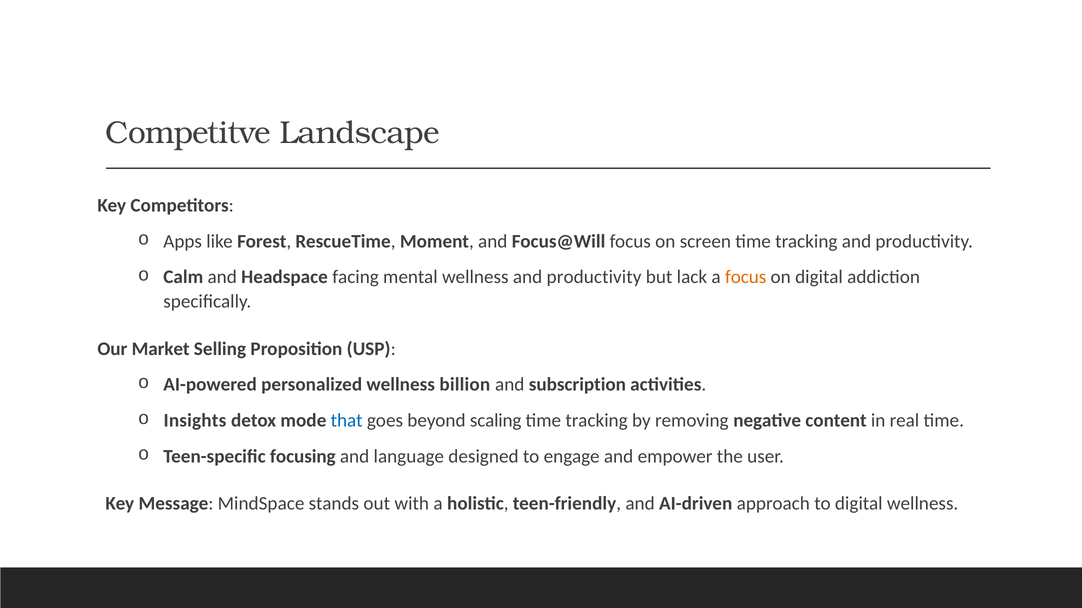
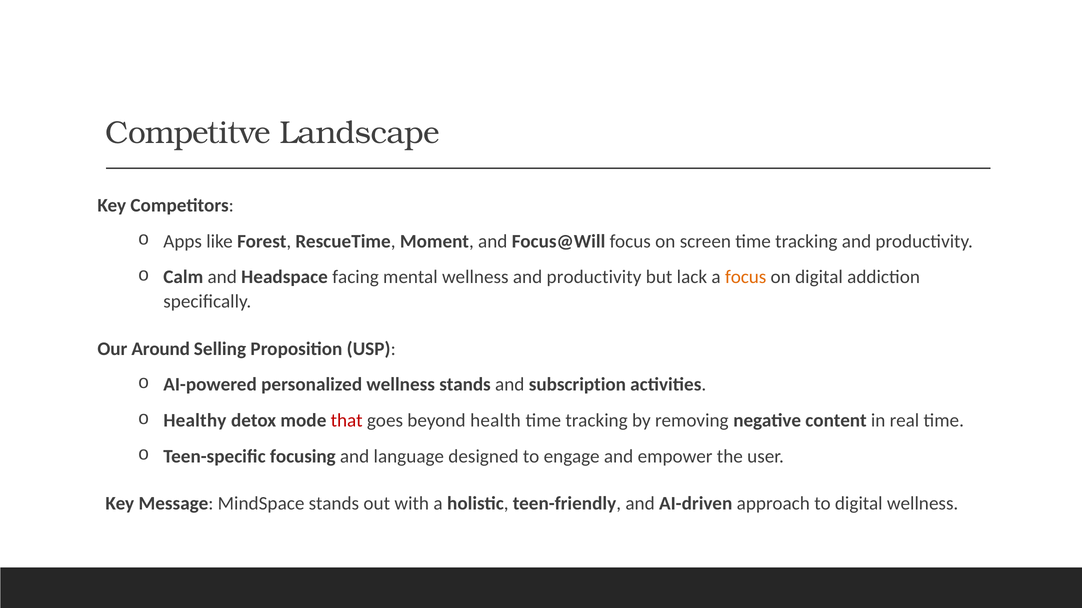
Market: Market -> Around
wellness billion: billion -> stands
Insights: Insights -> Healthy
that colour: blue -> red
scaling: scaling -> health
